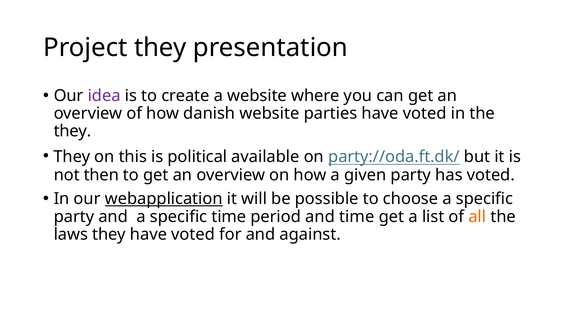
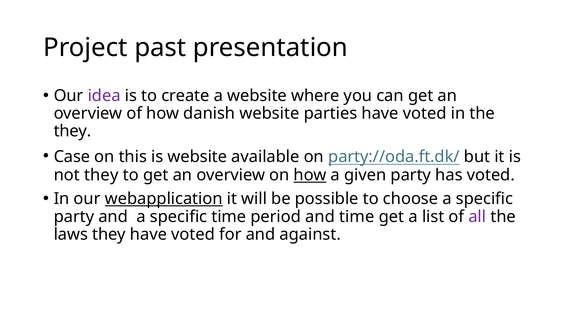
Project they: they -> past
They at (72, 157): They -> Case
is political: political -> website
not then: then -> they
how at (310, 175) underline: none -> present
all colour: orange -> purple
